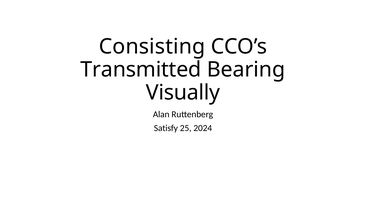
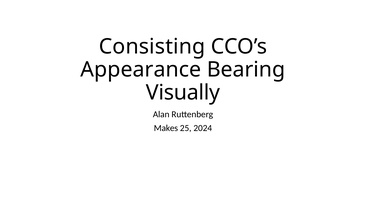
Transmitted: Transmitted -> Appearance
Satisfy: Satisfy -> Makes
